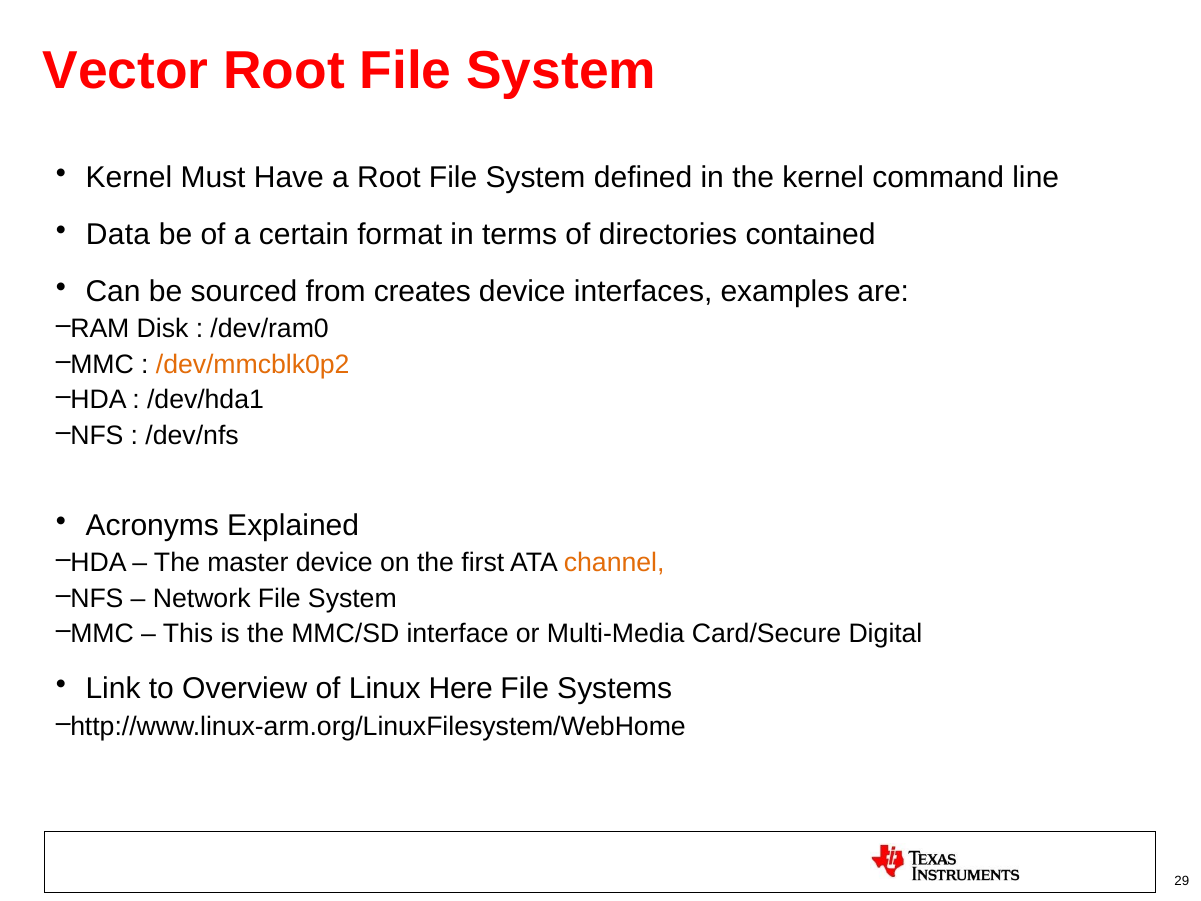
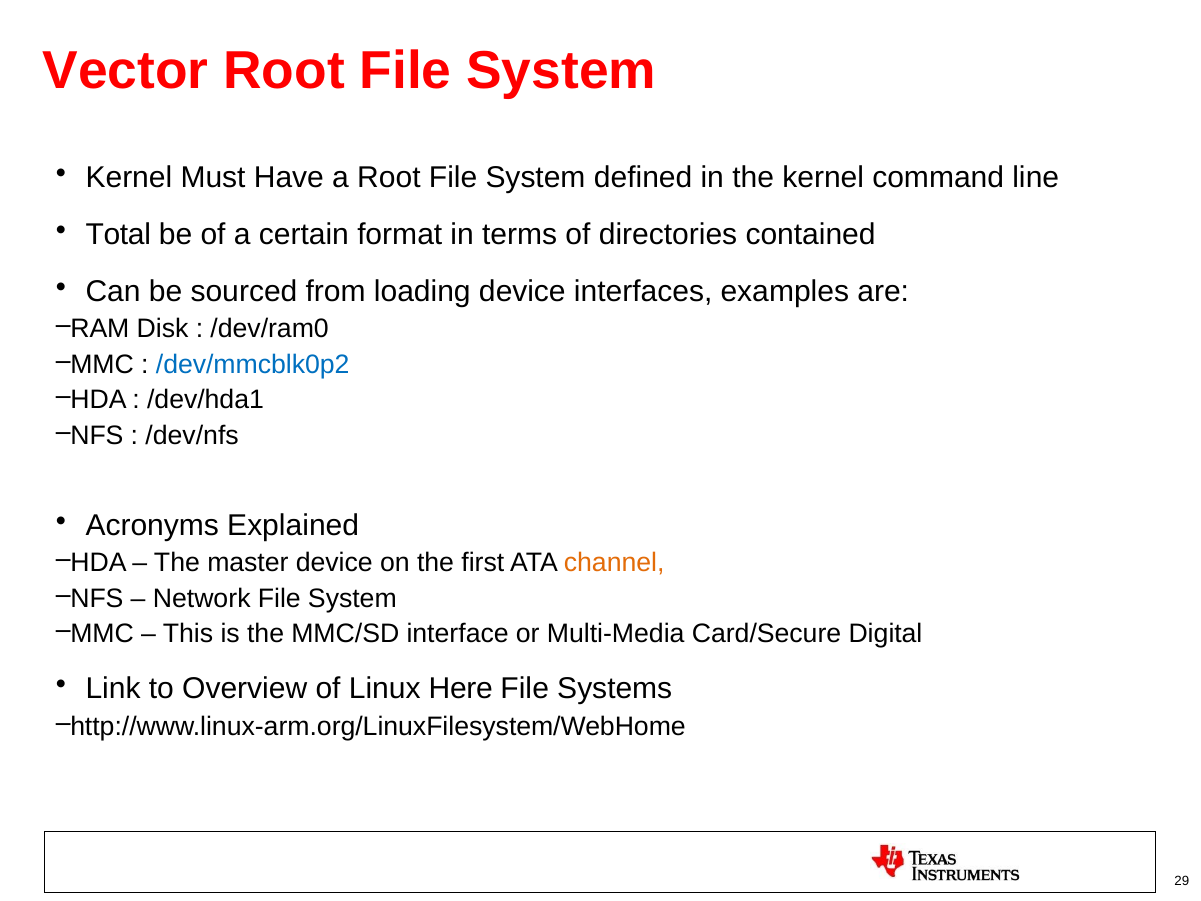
Data: Data -> Total
creates: creates -> loading
/dev/mmcblk0p2 colour: orange -> blue
